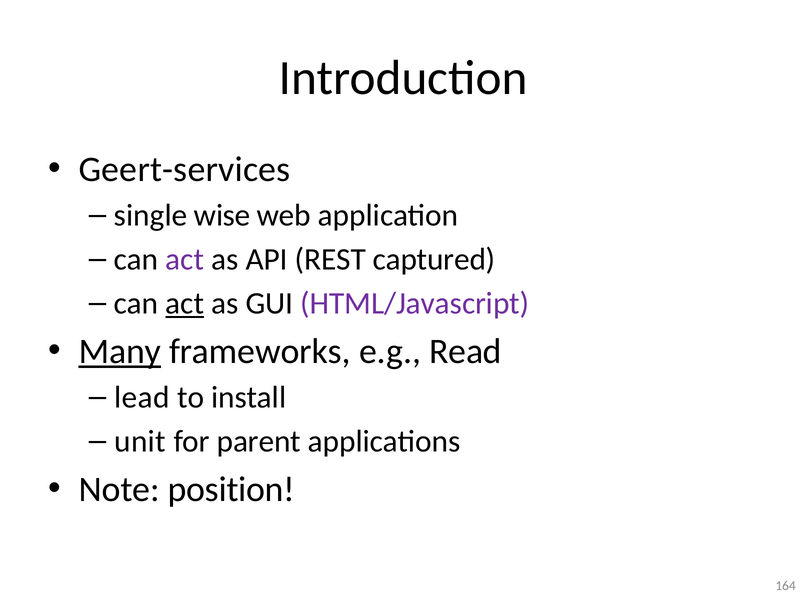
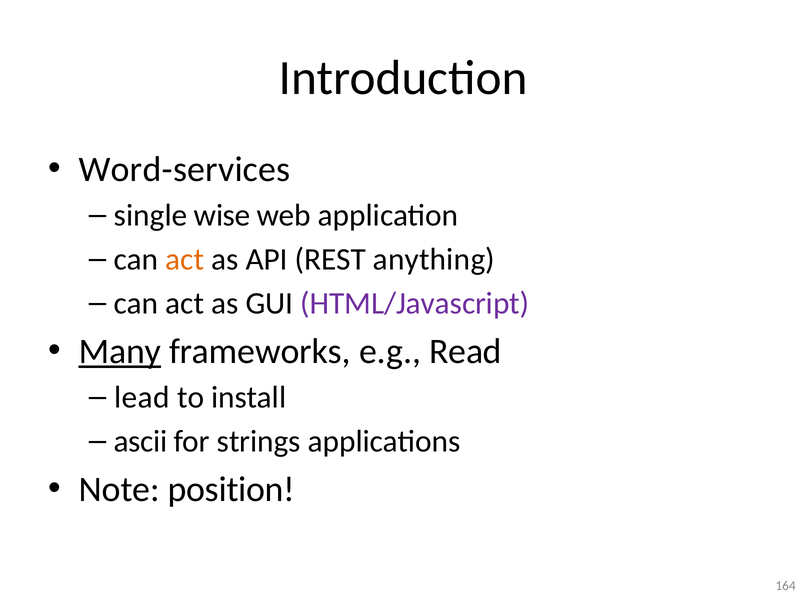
Geert-services: Geert-services -> Word-services
act at (185, 260) colour: purple -> orange
captured: captured -> anything
act at (185, 304) underline: present -> none
unit: unit -> ascii
parent: parent -> strings
